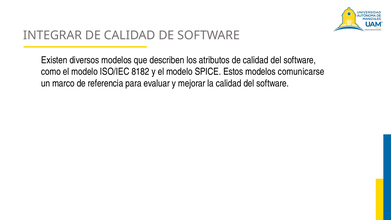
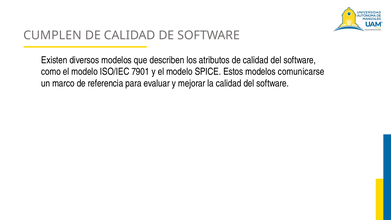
INTEGRAR: INTEGRAR -> CUMPLEN
8182: 8182 -> 7901
